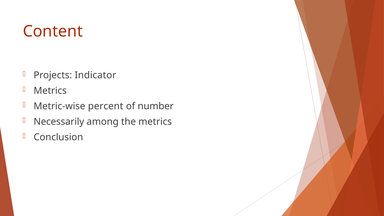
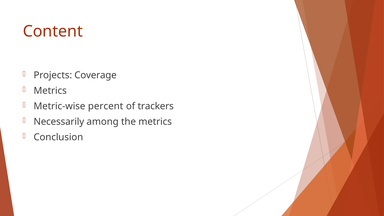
Indicator: Indicator -> Coverage
number: number -> trackers
